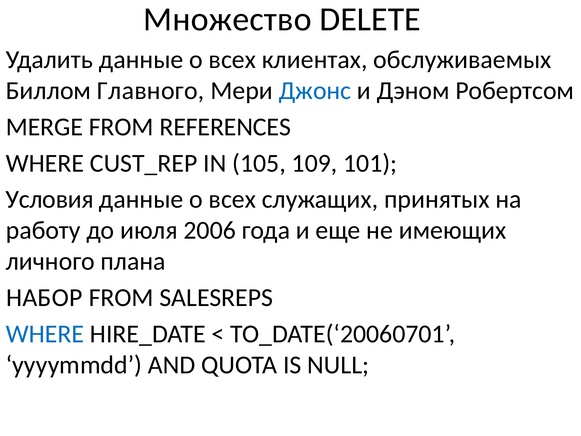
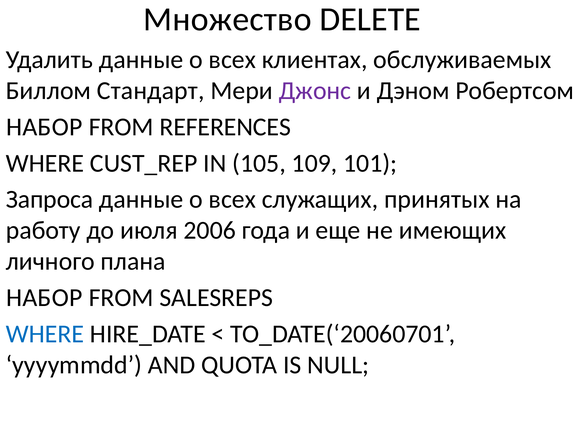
Главного: Главного -> Стандарт
Джонс colour: blue -> purple
MERGE at (44, 127): MERGE -> НАБОР
Условия: Условия -> Запроса
